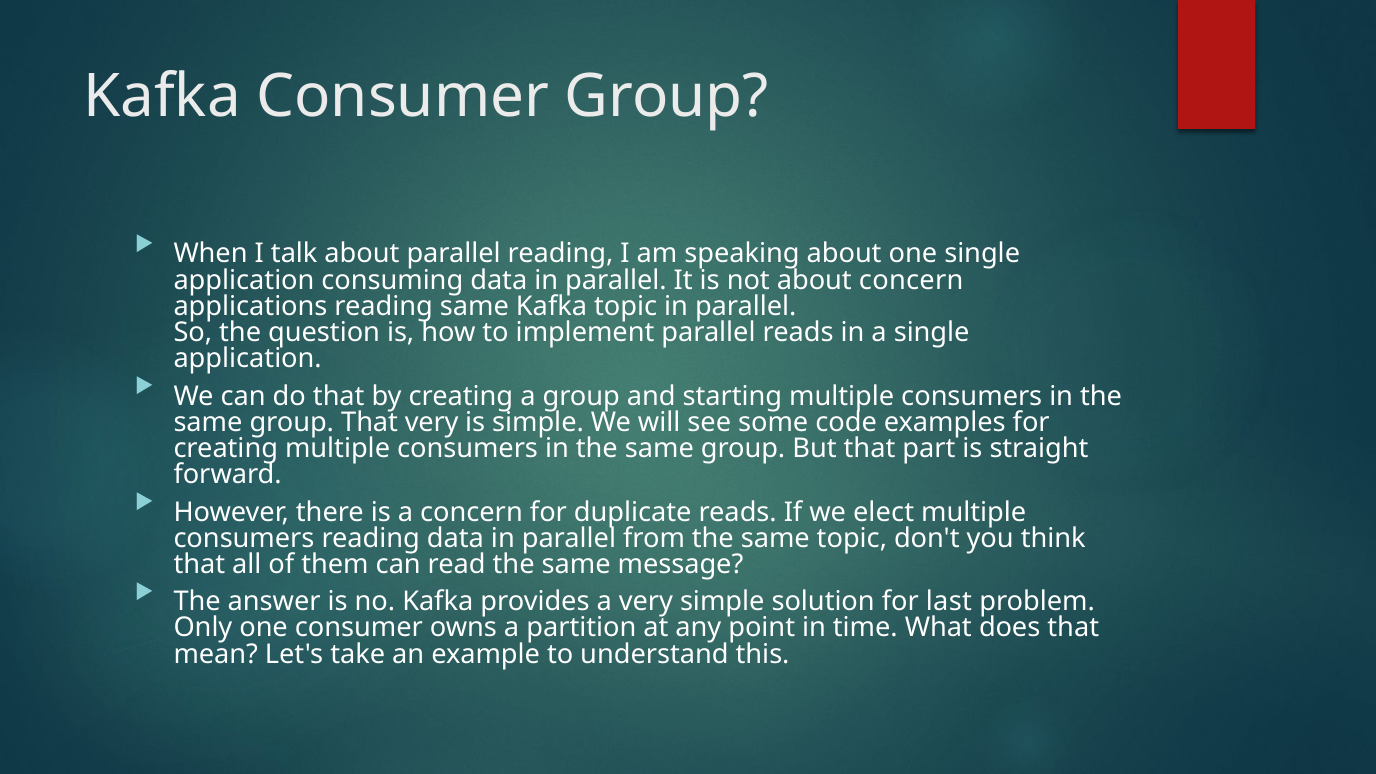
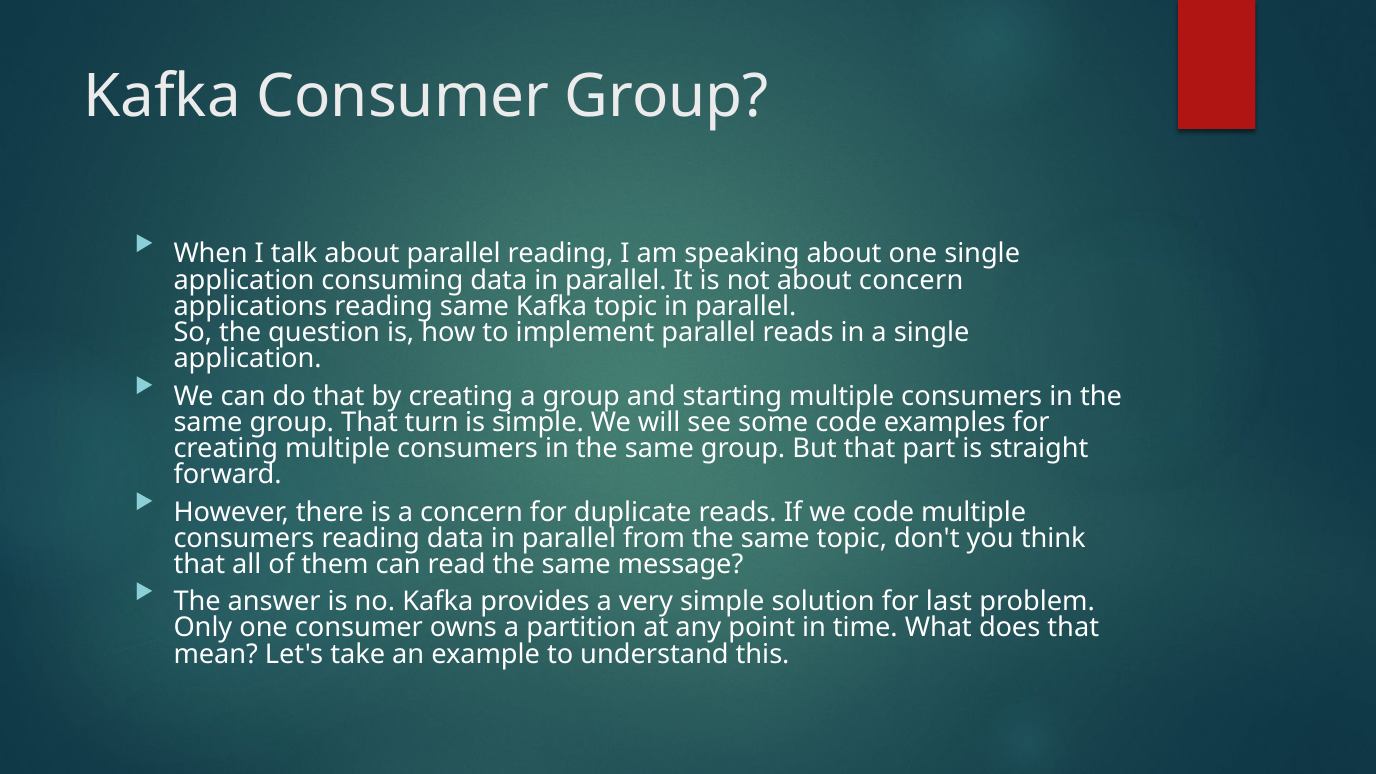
That very: very -> turn
we elect: elect -> code
